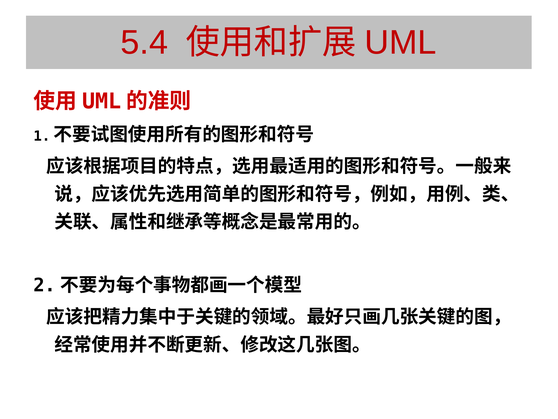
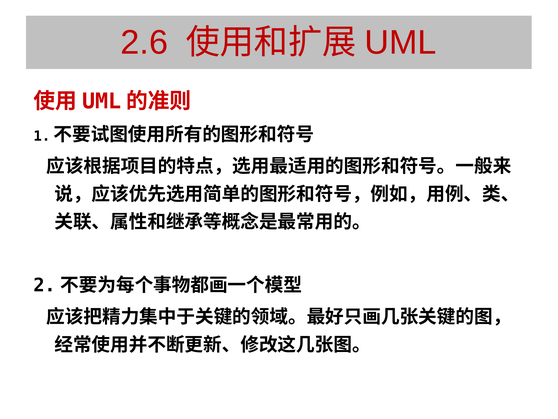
5.4: 5.4 -> 2.6
